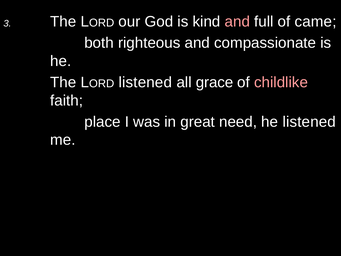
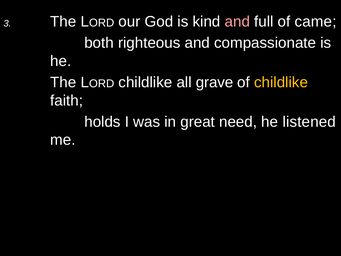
listened at (145, 82): listened -> childlike
grace: grace -> grave
childlike at (281, 82) colour: pink -> yellow
place: place -> holds
